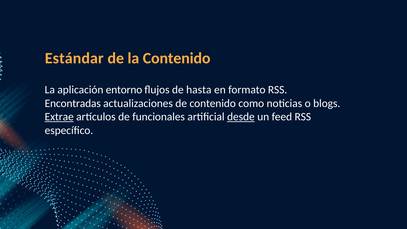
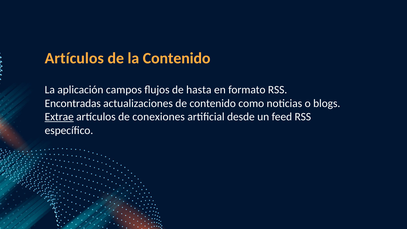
Estándar at (74, 58): Estándar -> Artículos
entorno: entorno -> campos
funcionales: funcionales -> conexiones
desde underline: present -> none
